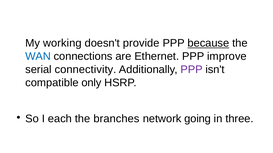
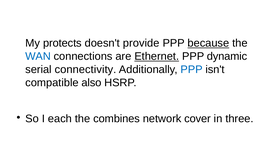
working: working -> protects
Ethernet underline: none -> present
improve: improve -> dynamic
PPP at (192, 70) colour: purple -> blue
only: only -> also
branches: branches -> combines
going: going -> cover
